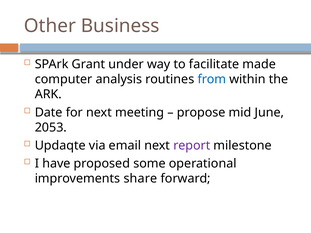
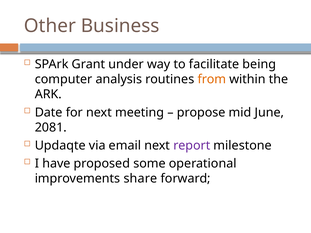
made: made -> being
from colour: blue -> orange
2053: 2053 -> 2081
